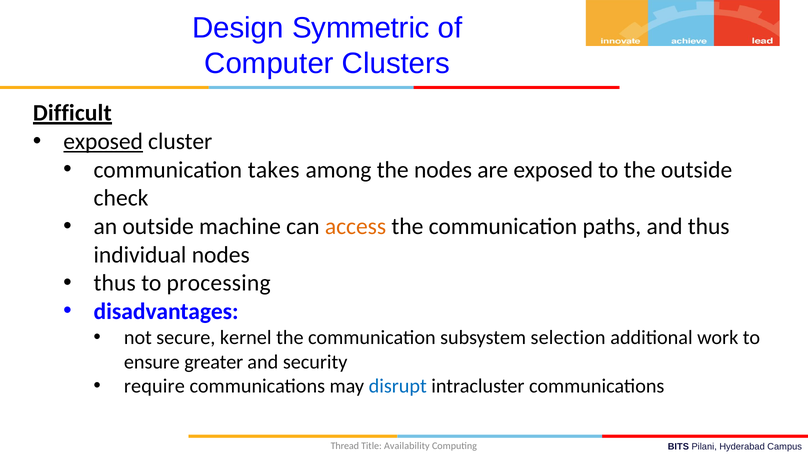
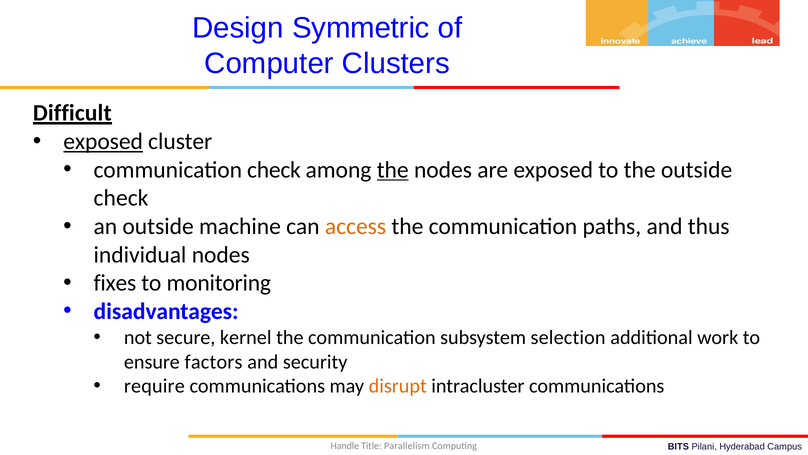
communication takes: takes -> check
the at (393, 170) underline: none -> present
thus at (115, 283): thus -> fixes
processing: processing -> monitoring
greater: greater -> factors
disrupt colour: blue -> orange
Thread: Thread -> Handle
Availability: Availability -> Parallelism
